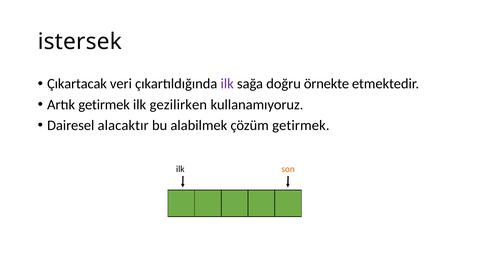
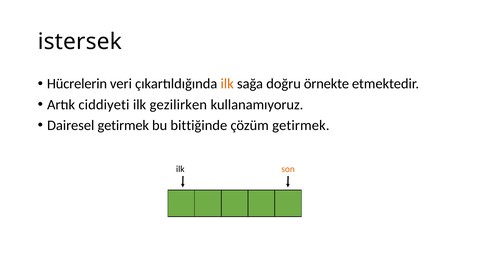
Çıkartacak: Çıkartacak -> Hücrelerin
ilk at (227, 84) colour: purple -> orange
Artık getirmek: getirmek -> ciddiyeti
Dairesel alacaktır: alacaktır -> getirmek
alabilmek: alabilmek -> bittiğinde
